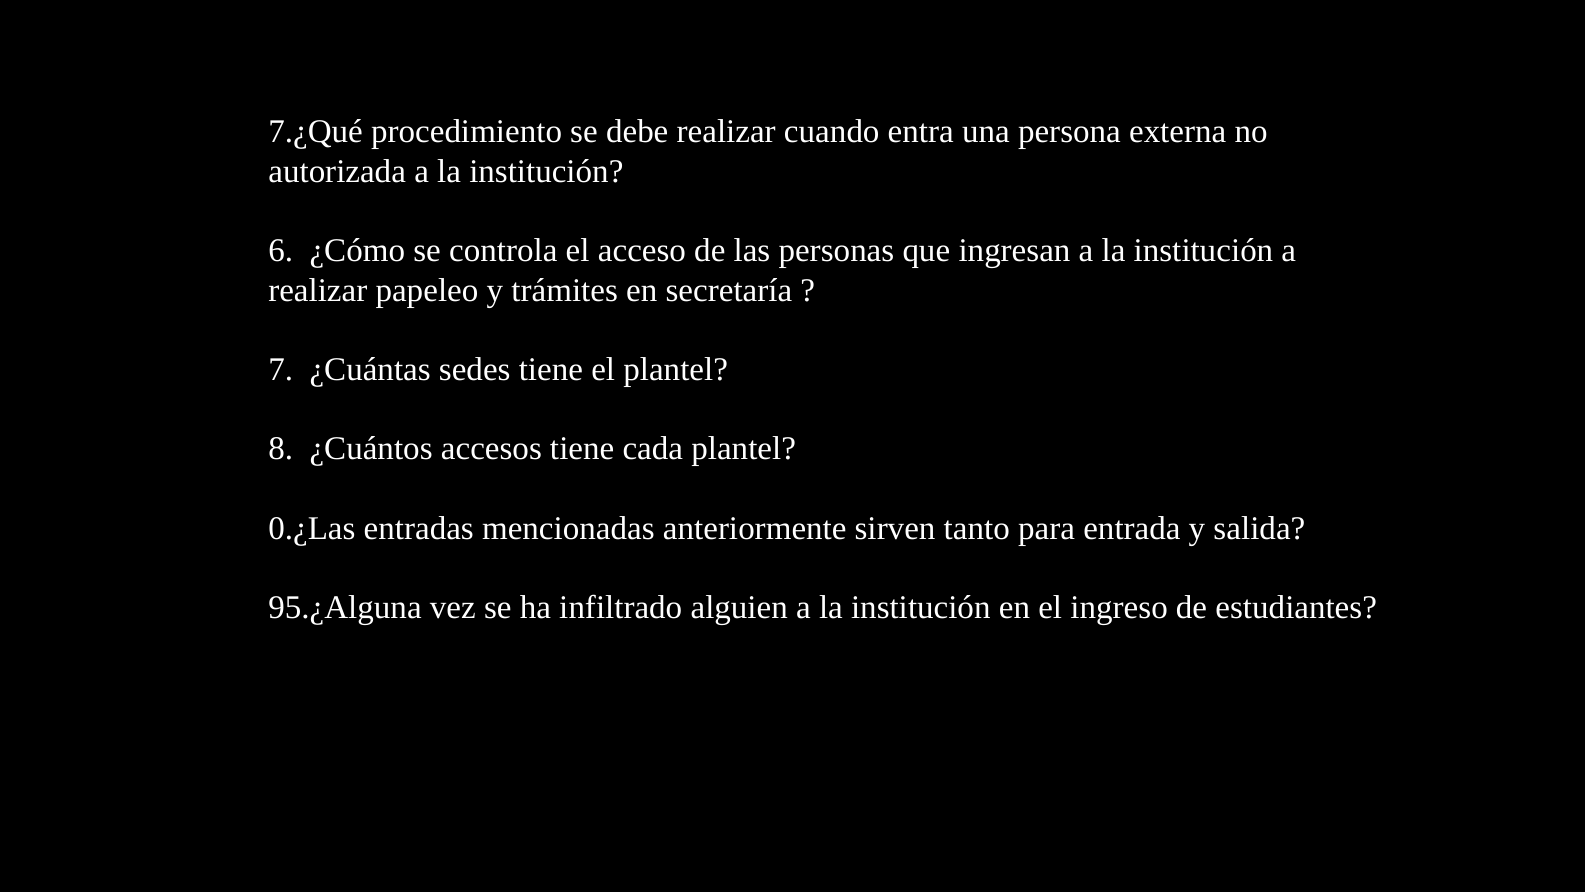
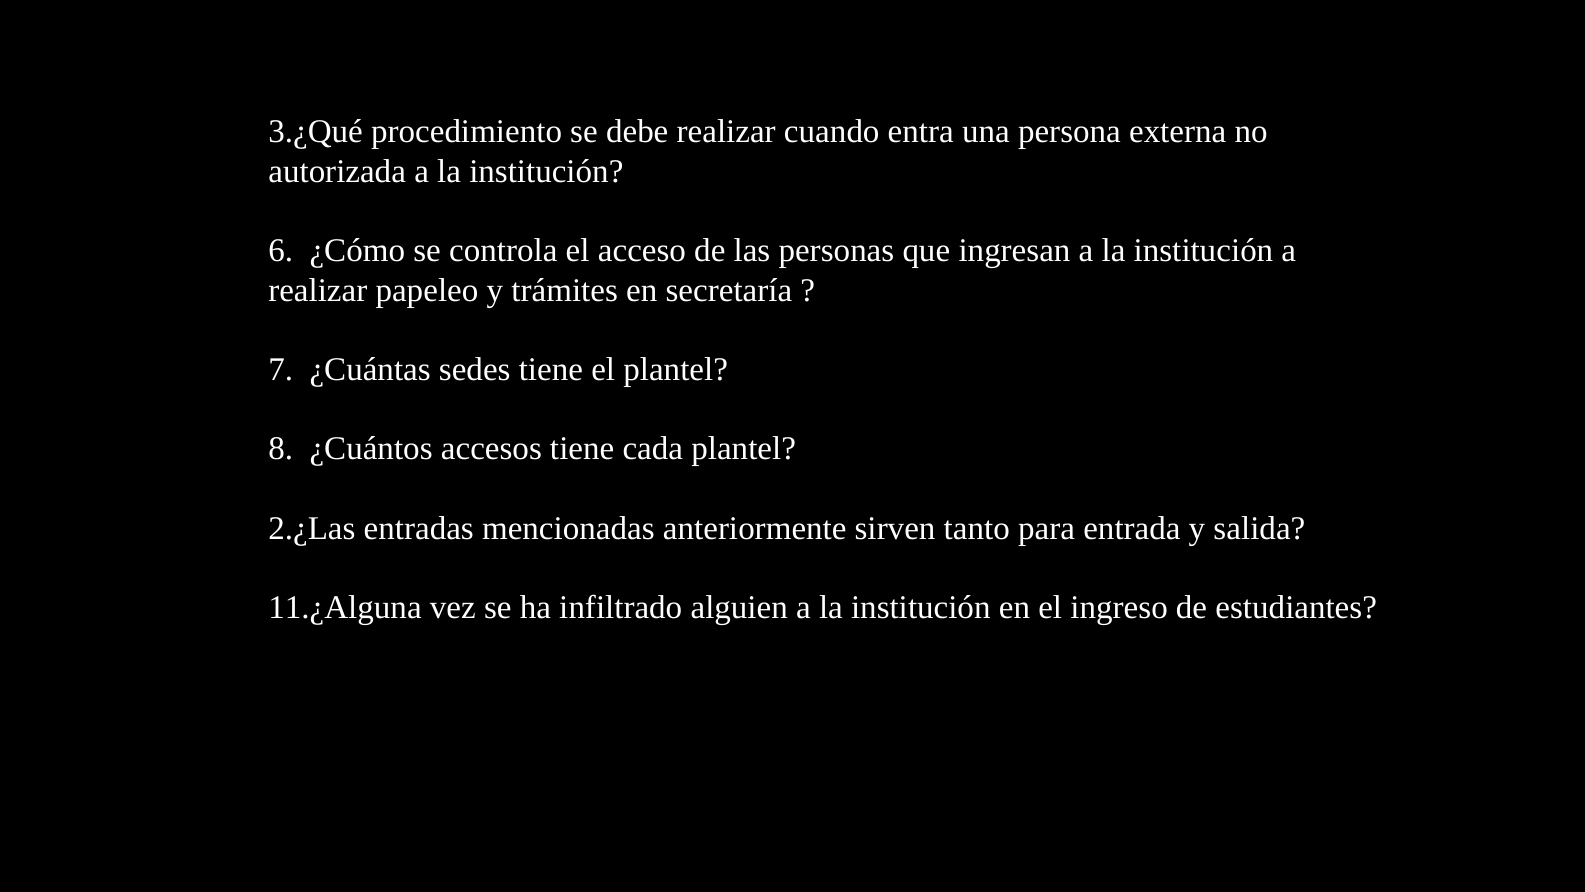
7.¿Qué: 7.¿Qué -> 3.¿Qué
0.¿Las: 0.¿Las -> 2.¿Las
95.¿Alguna: 95.¿Alguna -> 11.¿Alguna
